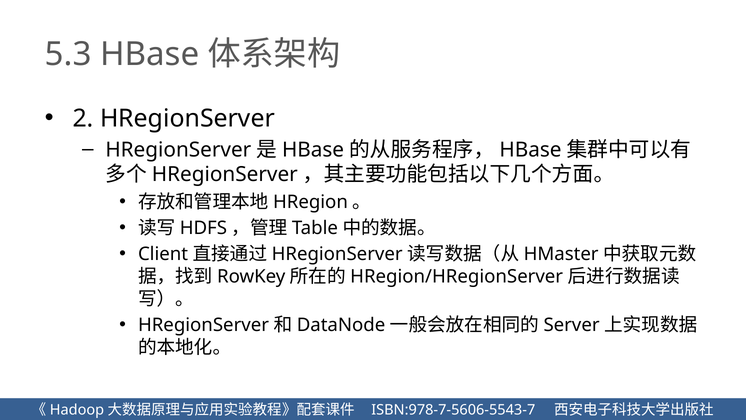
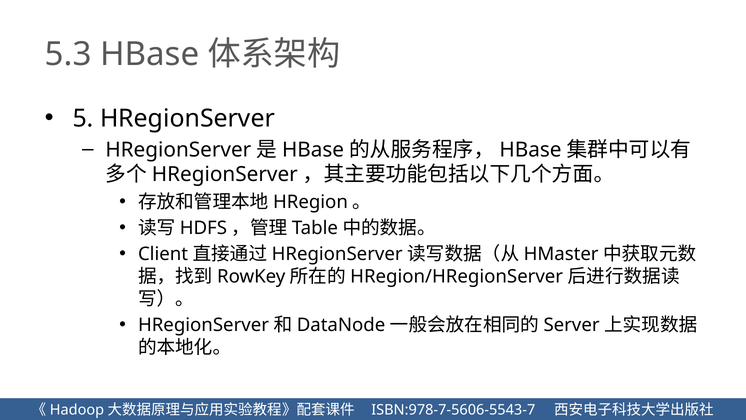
2: 2 -> 5
